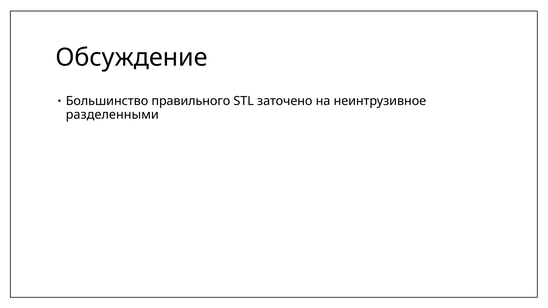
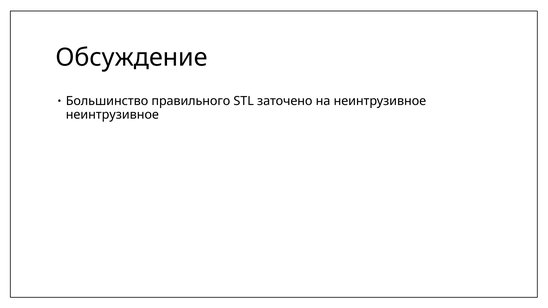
разделенными at (112, 115): разделенными -> неинтрузивное
